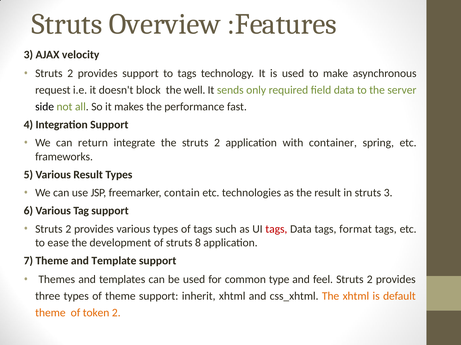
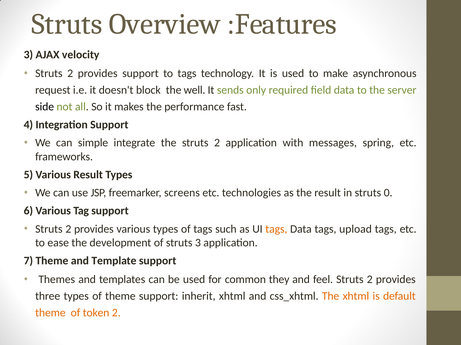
return: return -> simple
container: container -> messages
contain: contain -> screens
struts 3: 3 -> 0
tags at (276, 229) colour: red -> orange
format: format -> upload
struts 8: 8 -> 3
type: type -> they
